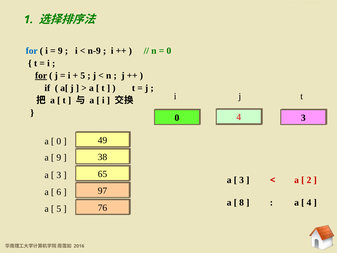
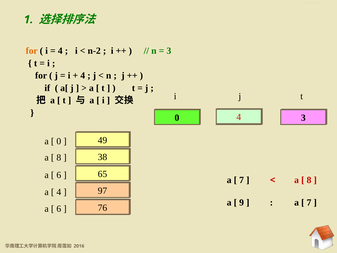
for at (32, 51) colour: blue -> orange
9 at (60, 51): 9 -> 4
n-9: n-9 -> n-2
0 at (169, 51): 0 -> 3
for at (41, 76) underline: present -> none
5 at (83, 76): 5 -> 4
9 at (59, 157): 9 -> 8
3 at (59, 175): 3 -> 6
3 at (242, 180): 3 -> 7
2 at (309, 180): 2 -> 8
6 at (59, 192): 6 -> 4
8: 8 -> 9
4 at (309, 202): 4 -> 7
5 at (59, 209): 5 -> 6
